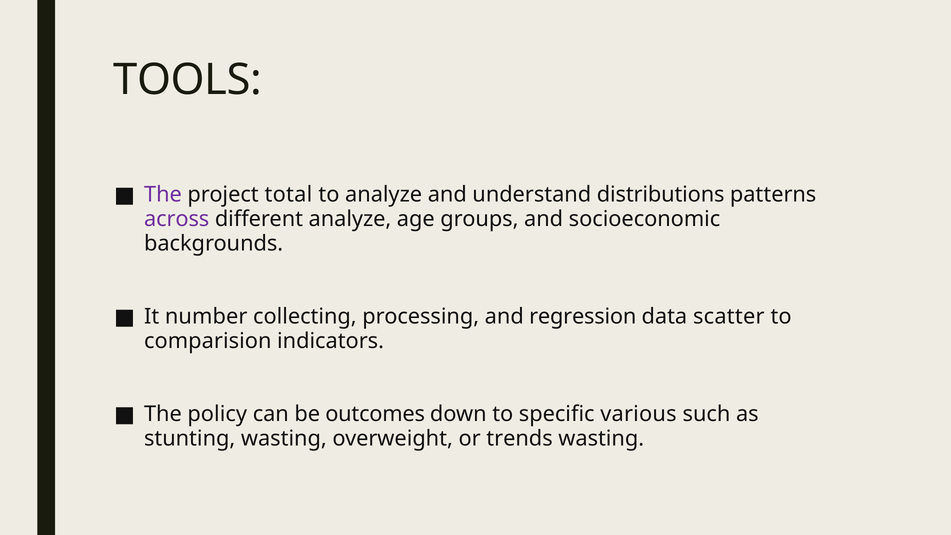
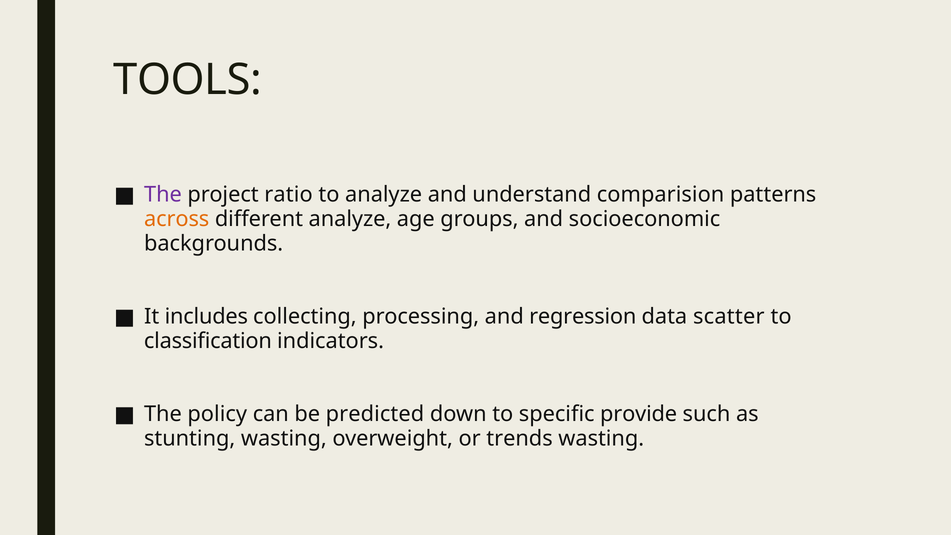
total: total -> ratio
distributions: distributions -> comparision
across colour: purple -> orange
number: number -> includes
comparision: comparision -> classification
outcomes: outcomes -> predicted
various: various -> provide
